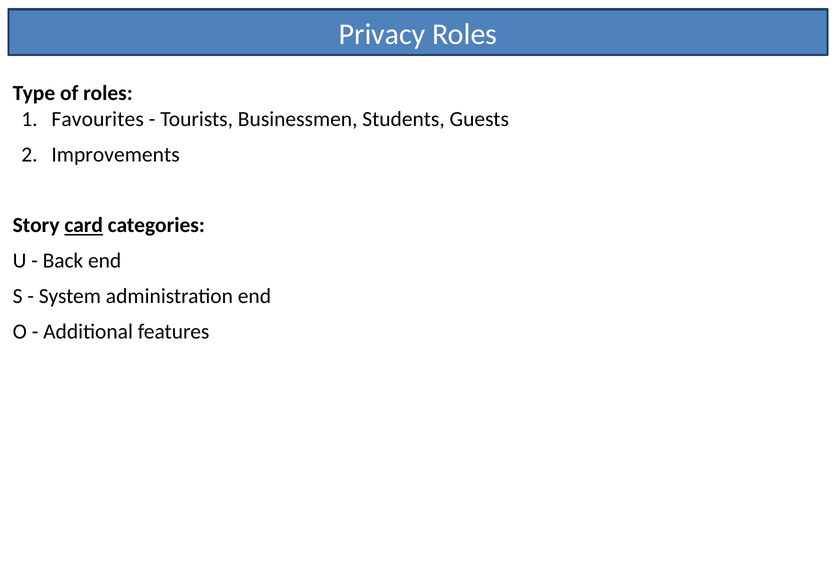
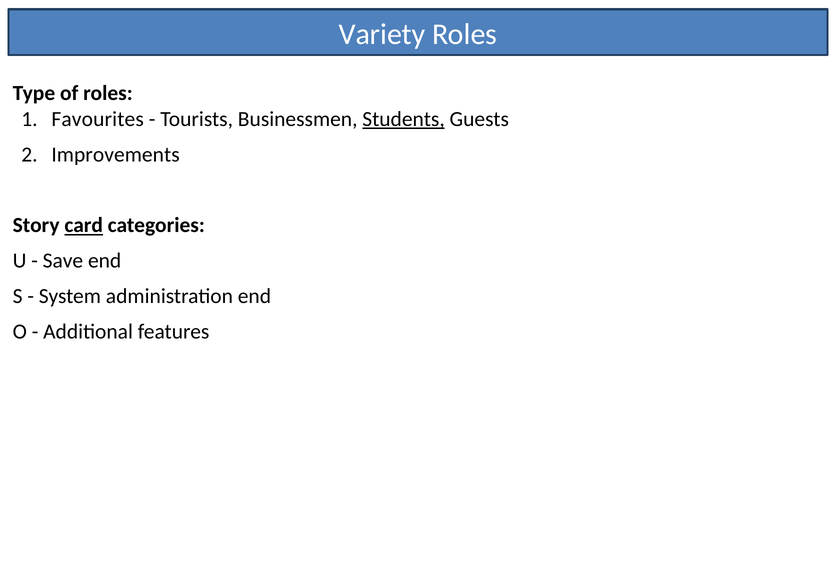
Privacy: Privacy -> Variety
Students underline: none -> present
Back: Back -> Save
